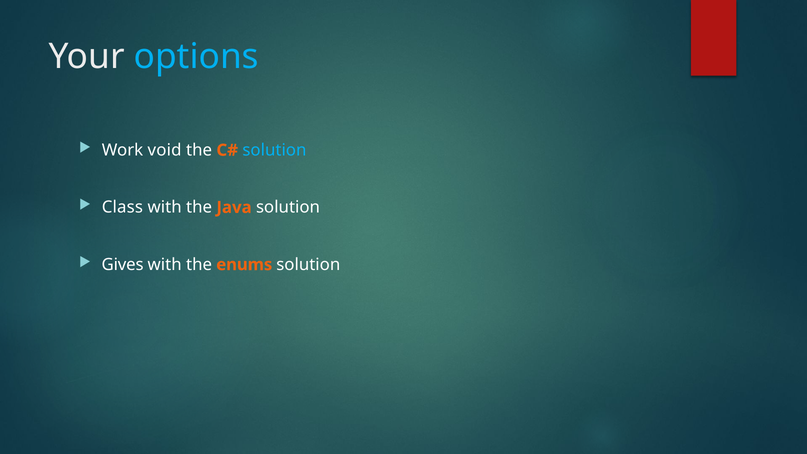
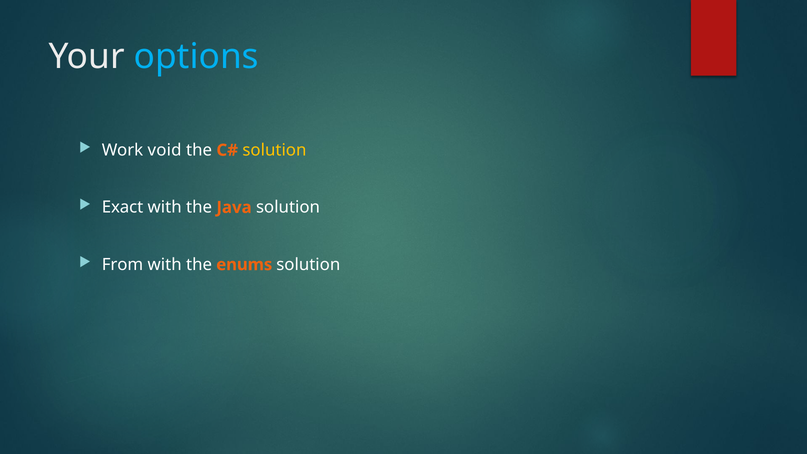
solution at (274, 150) colour: light blue -> yellow
Class: Class -> Exact
Gives: Gives -> From
